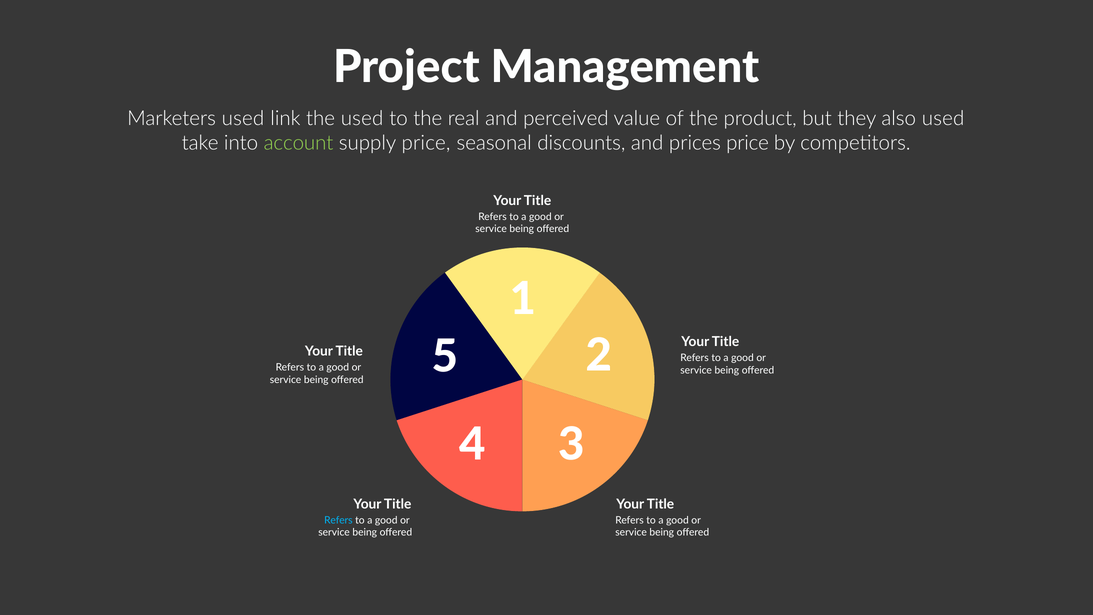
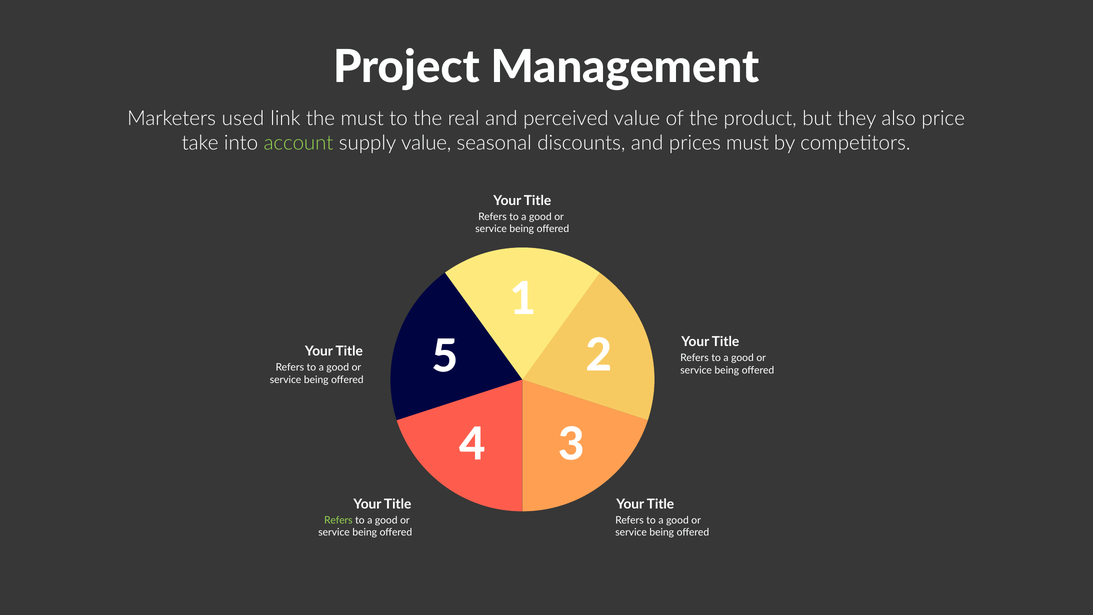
the used: used -> must
also used: used -> price
supply price: price -> value
prices price: price -> must
Refers at (338, 520) colour: light blue -> light green
